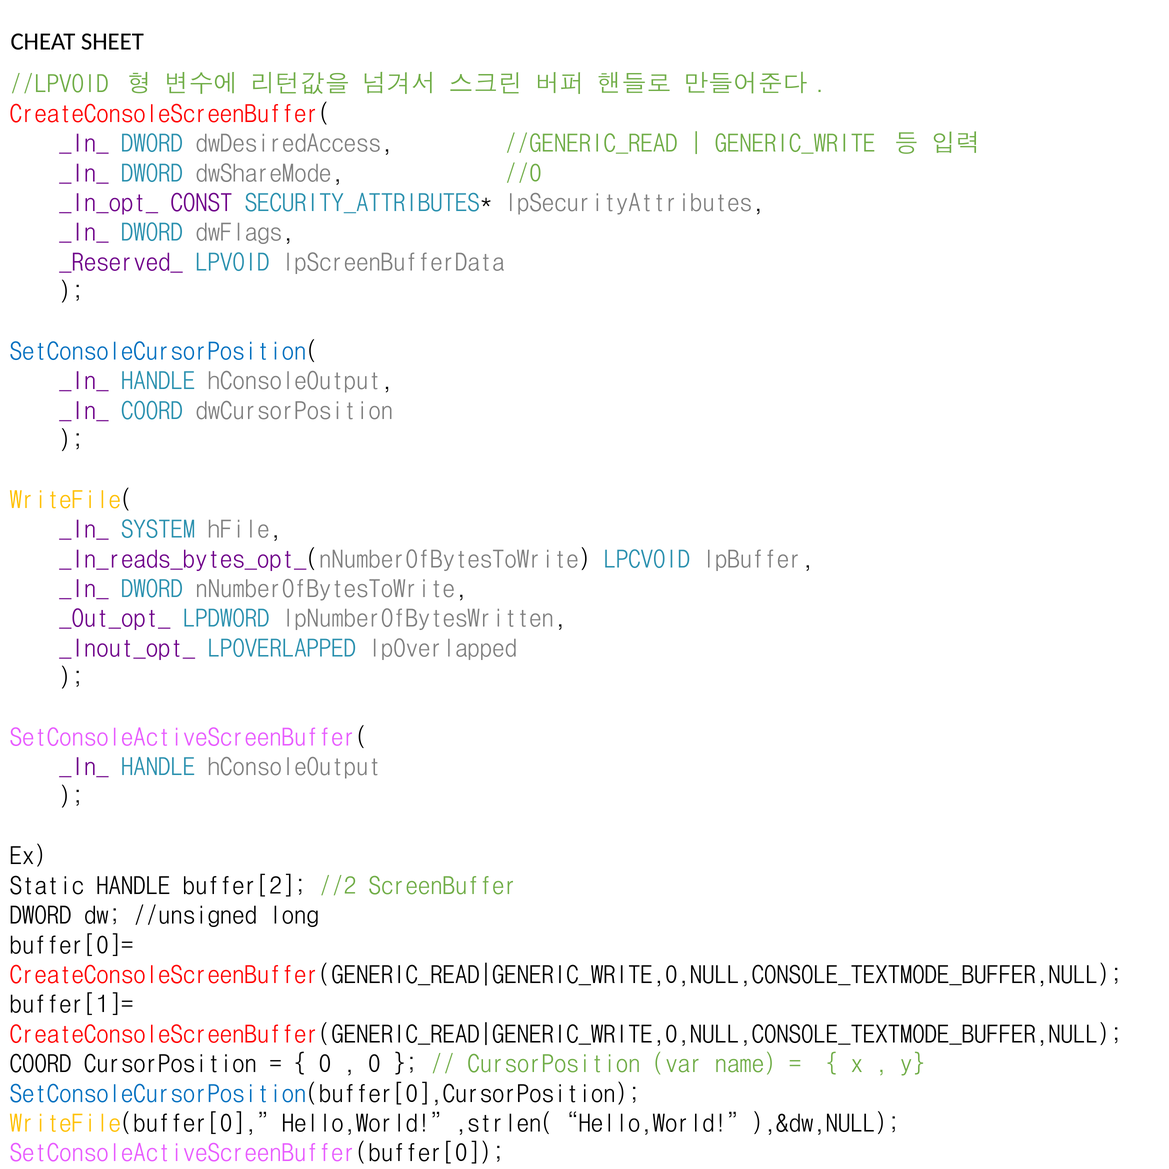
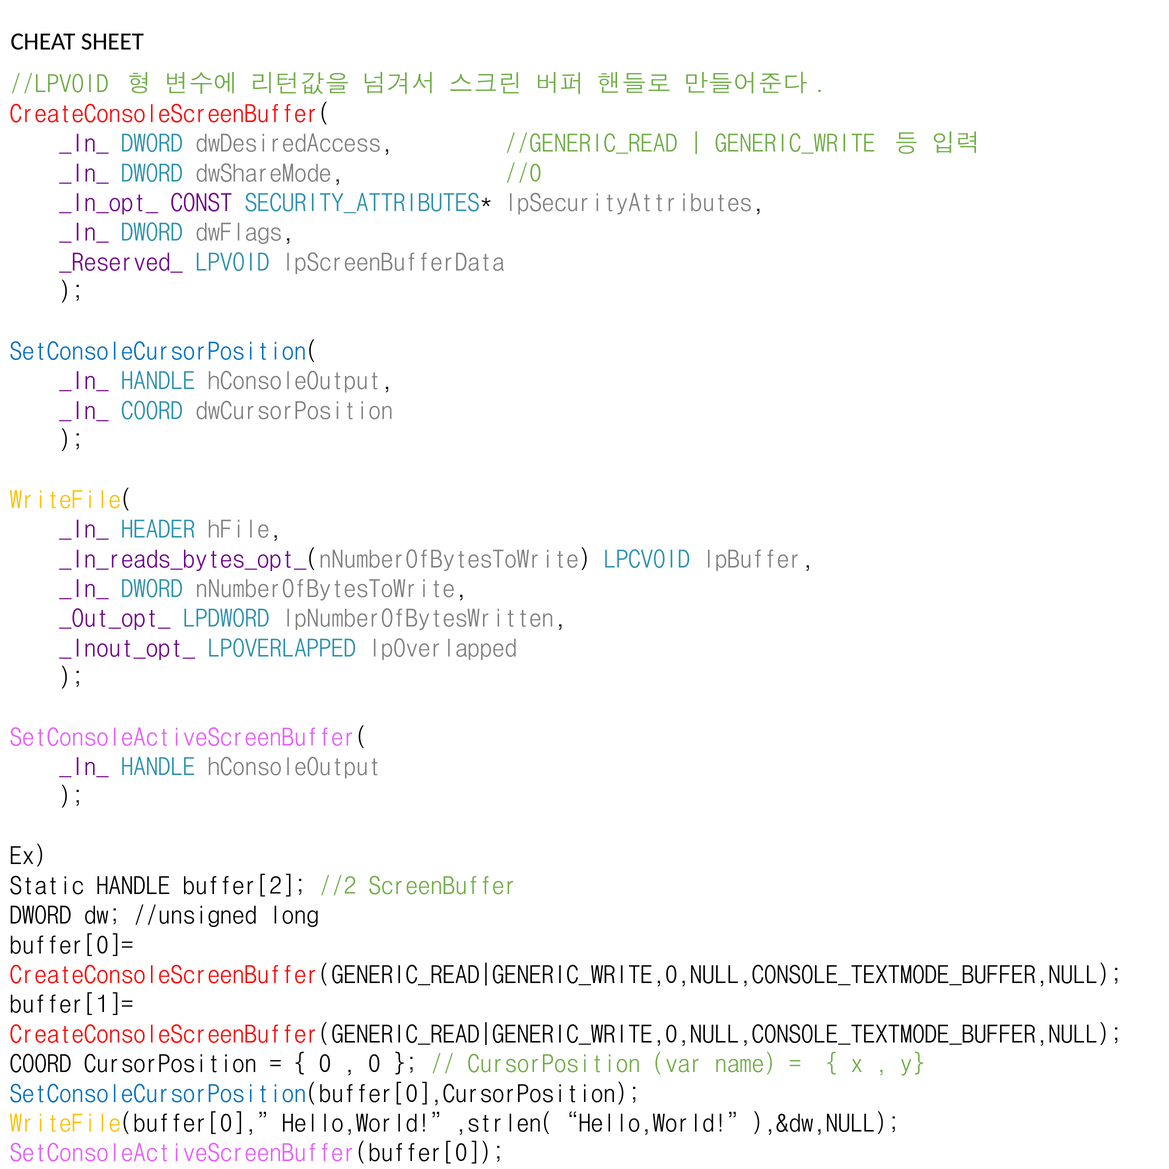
SYSTEM: SYSTEM -> HEADER
